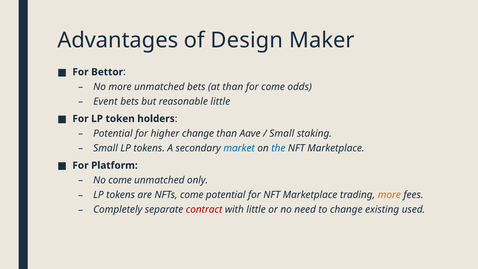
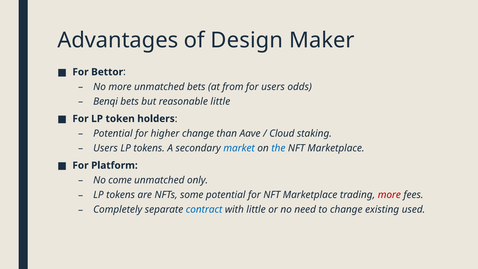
at than: than -> from
for come: come -> users
Event: Event -> Benqi
Small at (282, 133): Small -> Cloud
Small at (106, 148): Small -> Users
NFTs come: come -> some
more at (389, 195) colour: orange -> red
contract colour: red -> blue
